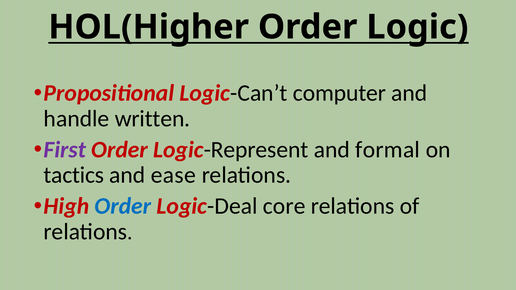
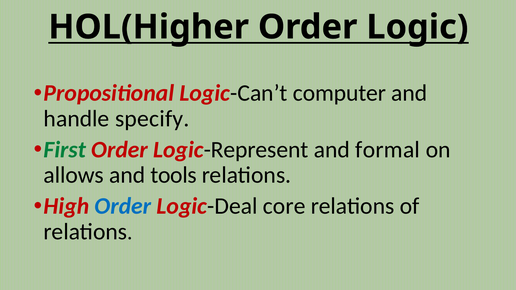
written: written -> specify
First colour: purple -> green
tactics: tactics -> allows
ease: ease -> tools
